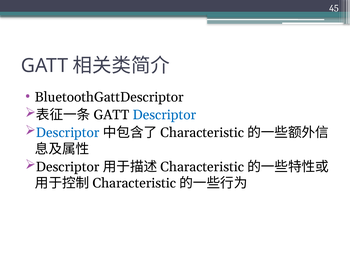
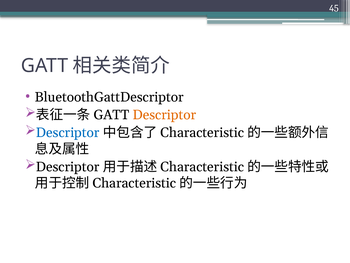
Descriptor at (164, 115) colour: blue -> orange
